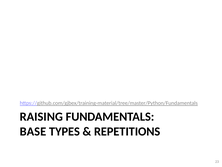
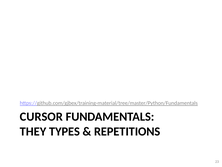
RAISING: RAISING -> CURSOR
BASE: BASE -> THEY
